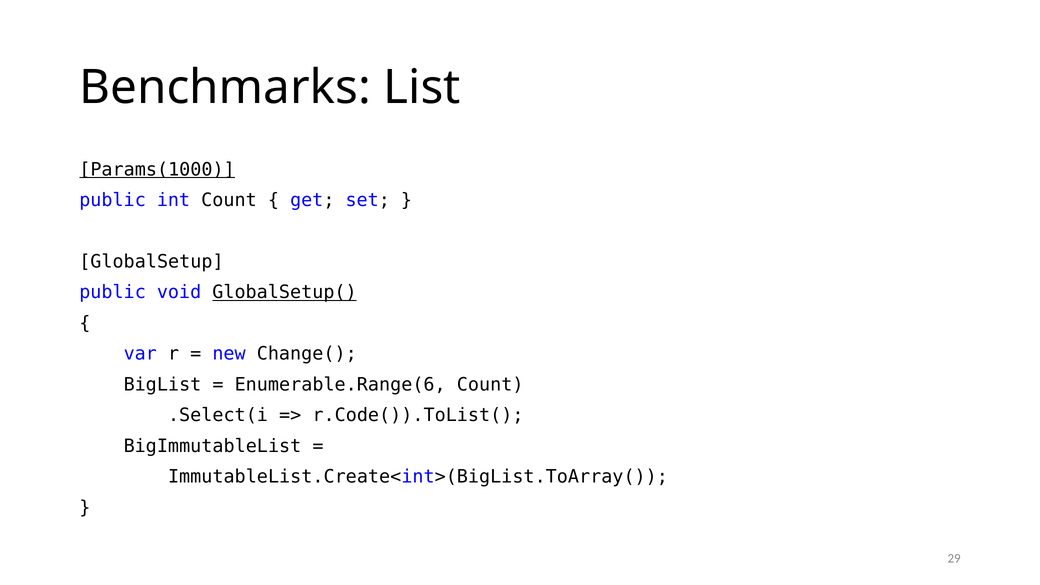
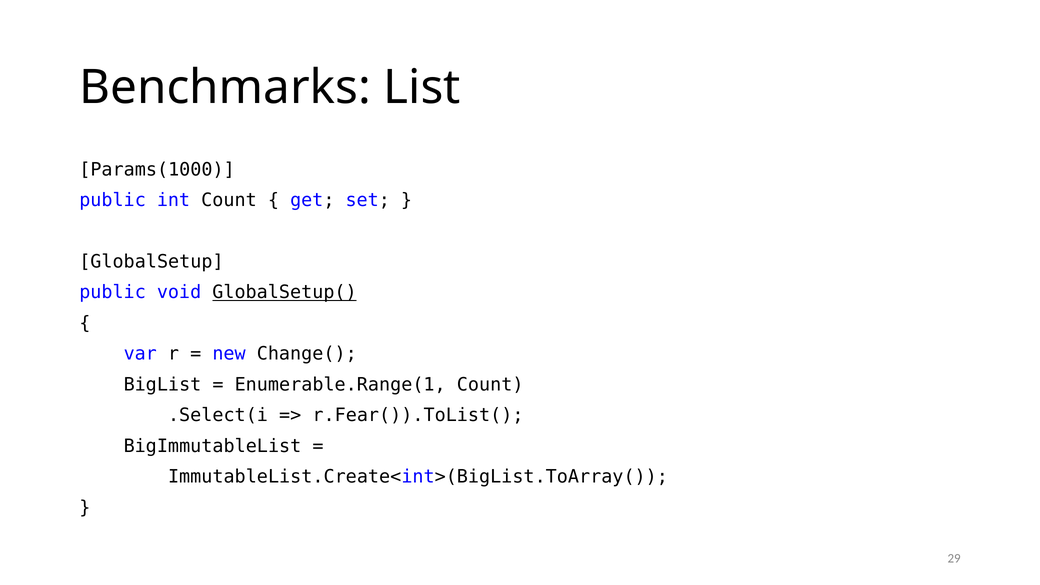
Params(1000 underline: present -> none
Enumerable.Range(6: Enumerable.Range(6 -> Enumerable.Range(1
r.Code()).ToList(: r.Code()).ToList( -> r.Fear()).ToList(
